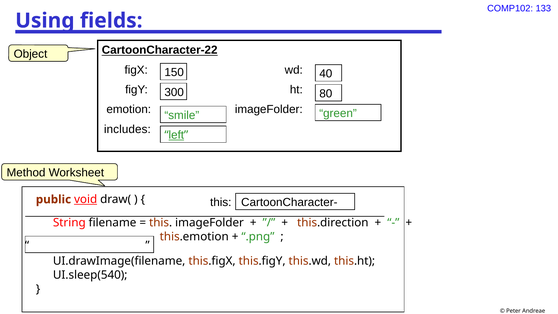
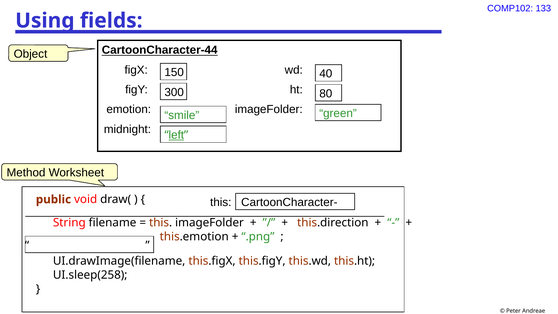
CartoonCharacter-22: CartoonCharacter-22 -> CartoonCharacter-44
includes: includes -> midnight
void underline: present -> none
UI.sleep(540: UI.sleep(540 -> UI.sleep(258
